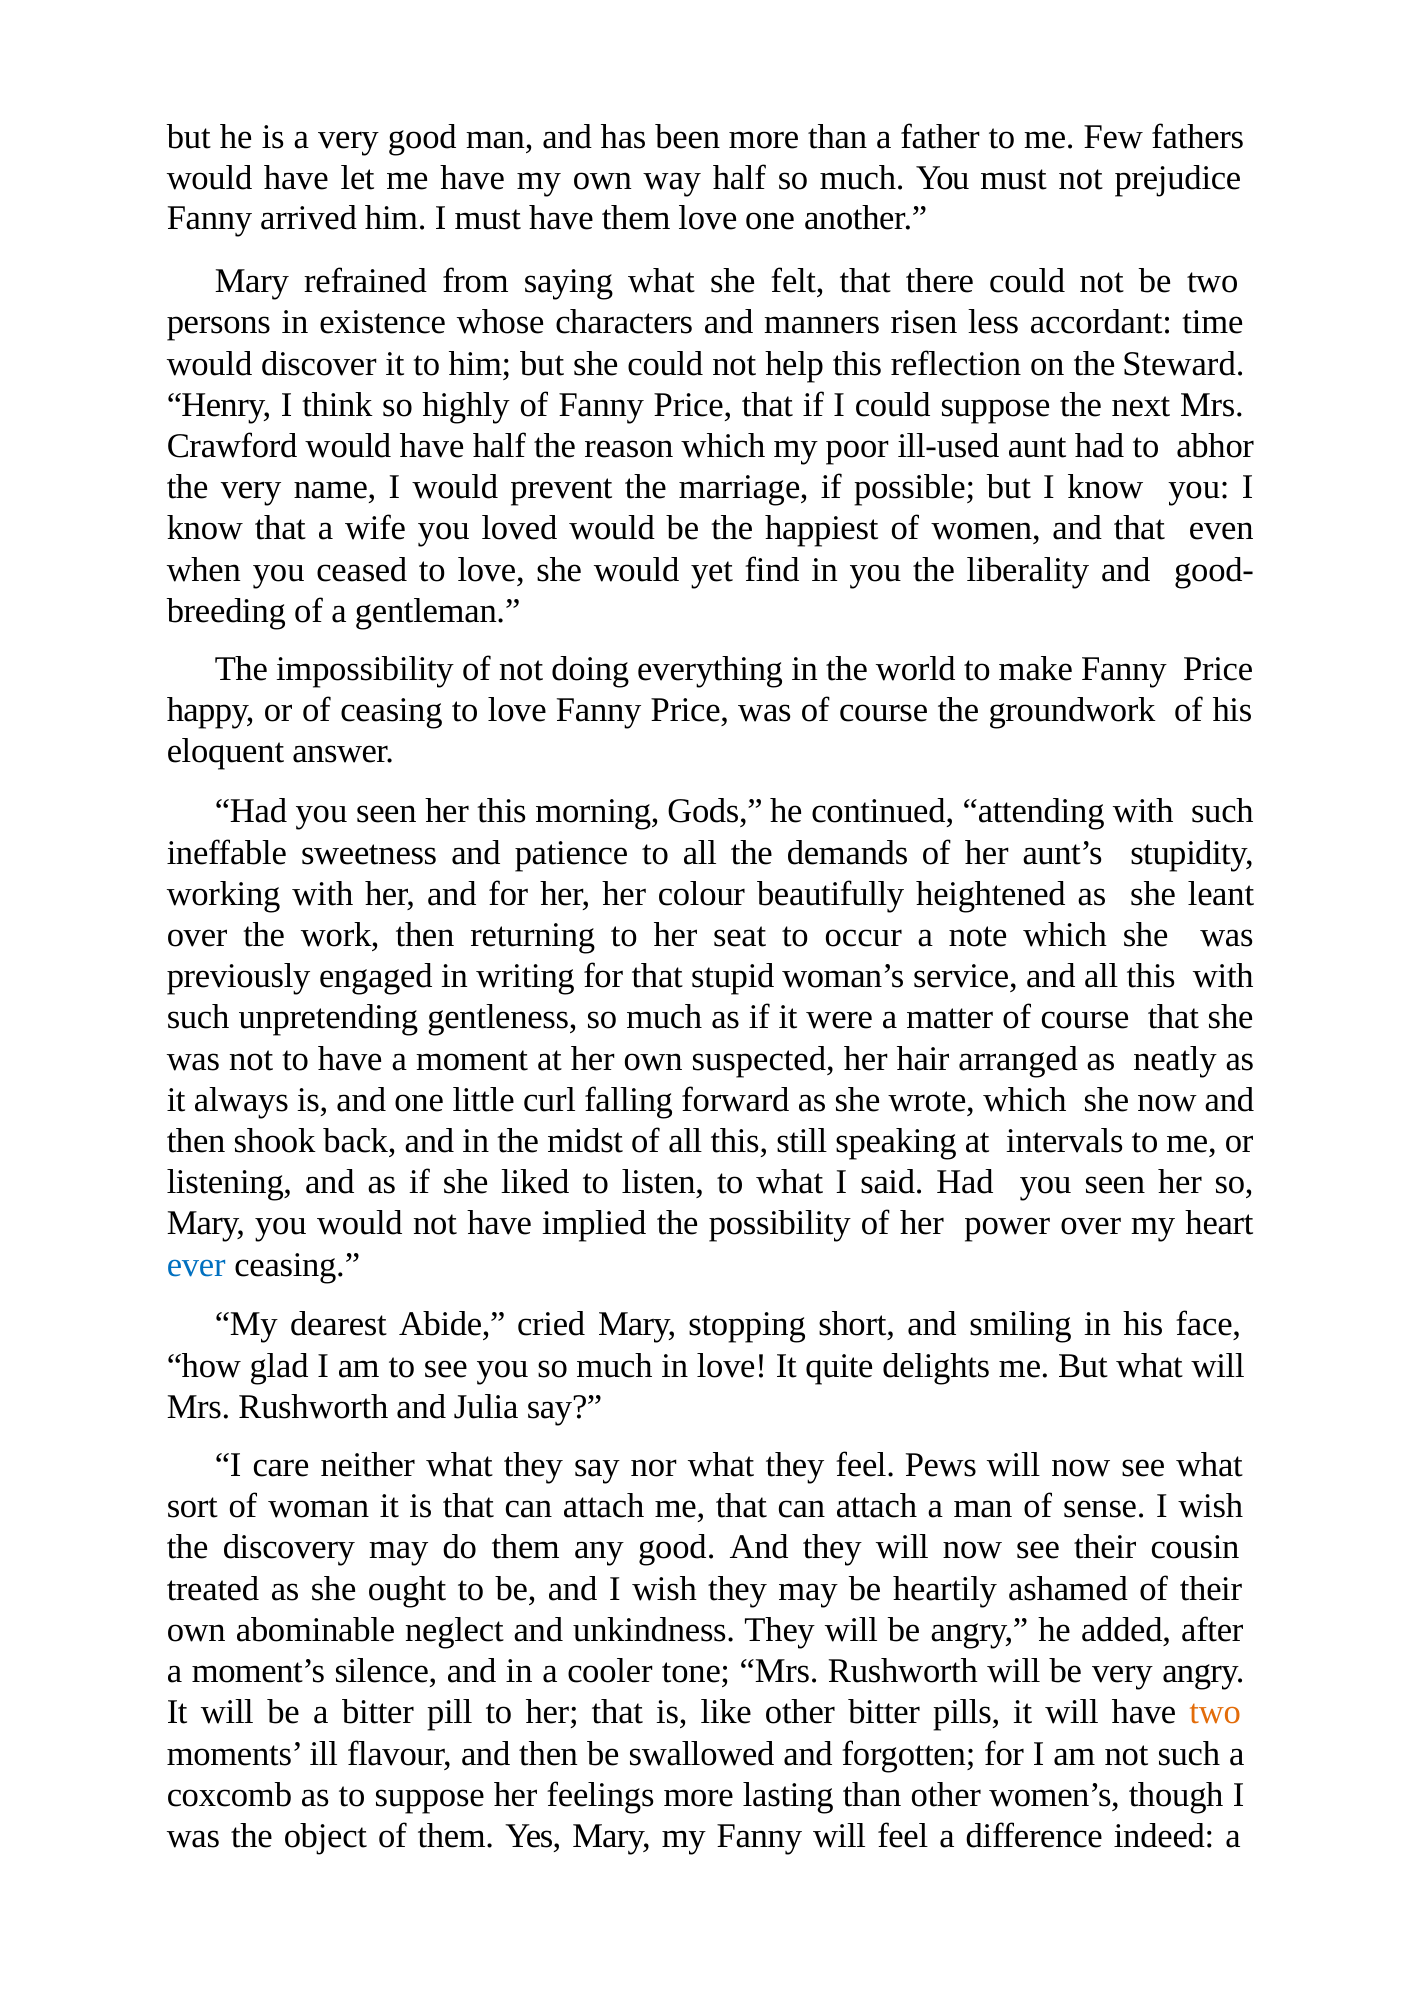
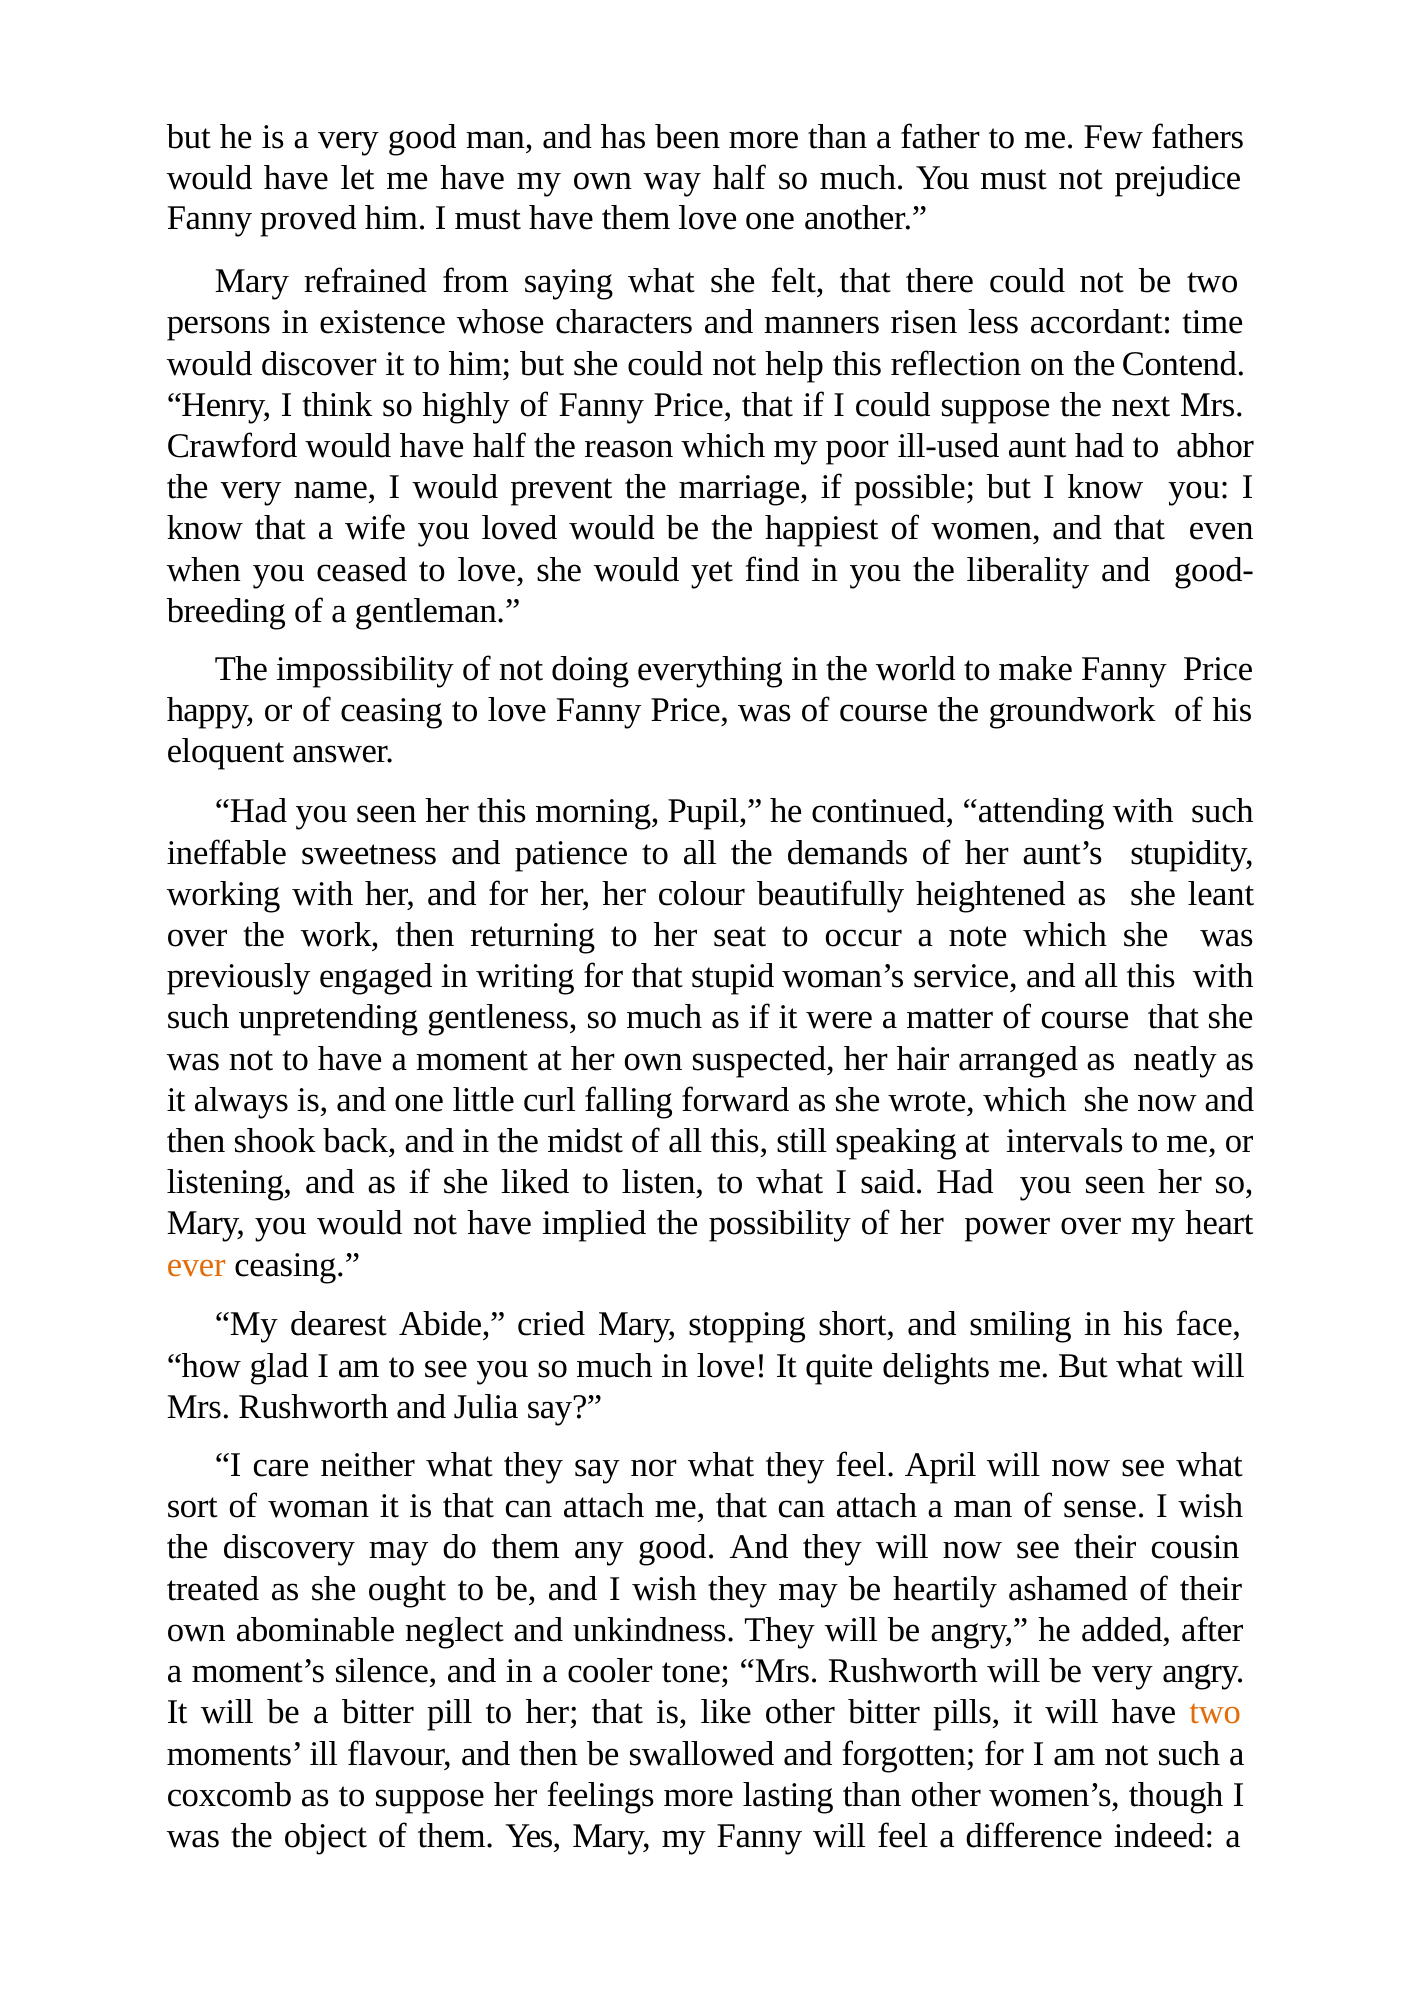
arrived: arrived -> proved
Steward: Steward -> Contend
Gods: Gods -> Pupil
ever colour: blue -> orange
Pews: Pews -> April
